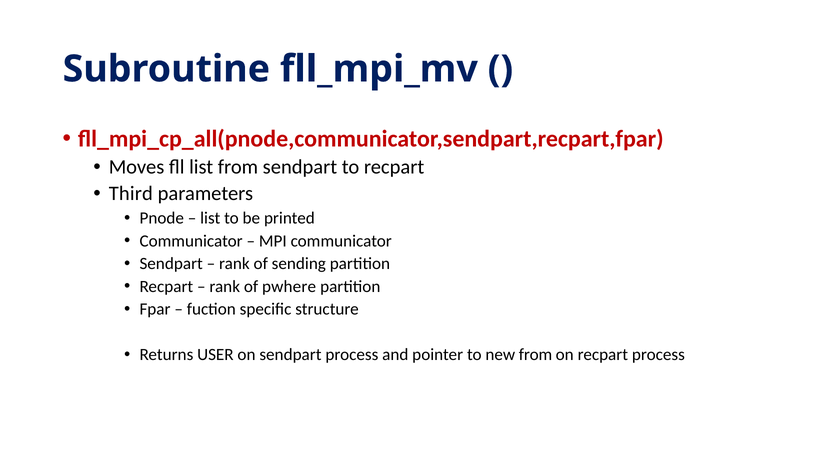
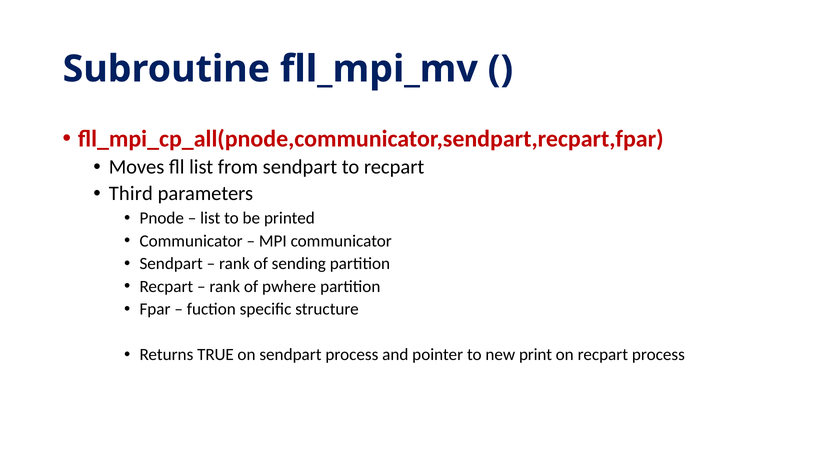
USER: USER -> TRUE
new from: from -> print
